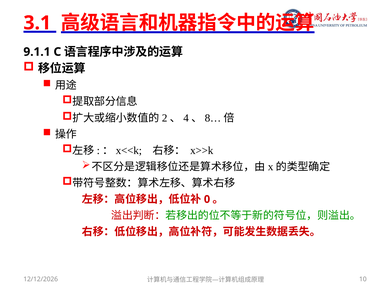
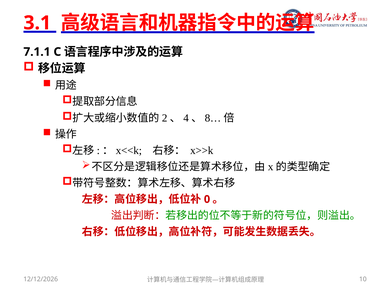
9.1.1: 9.1.1 -> 7.1.1
